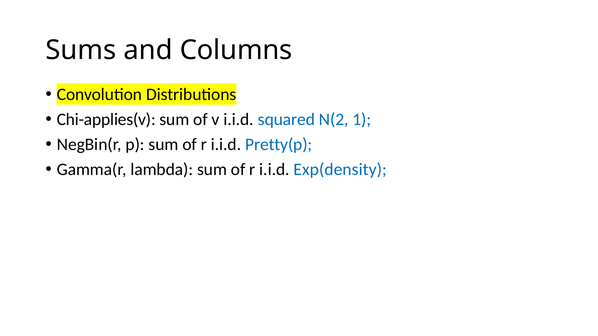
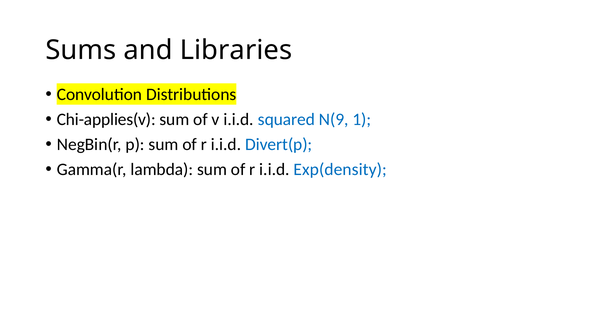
Columns: Columns -> Libraries
N(2: N(2 -> N(9
Pretty(p: Pretty(p -> Divert(p
